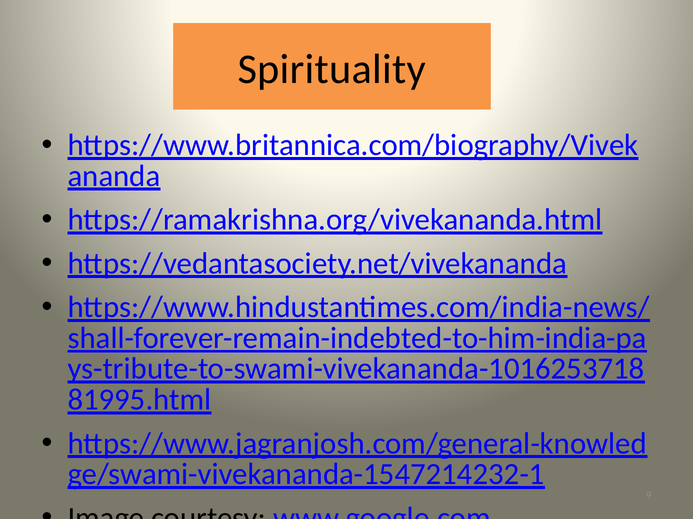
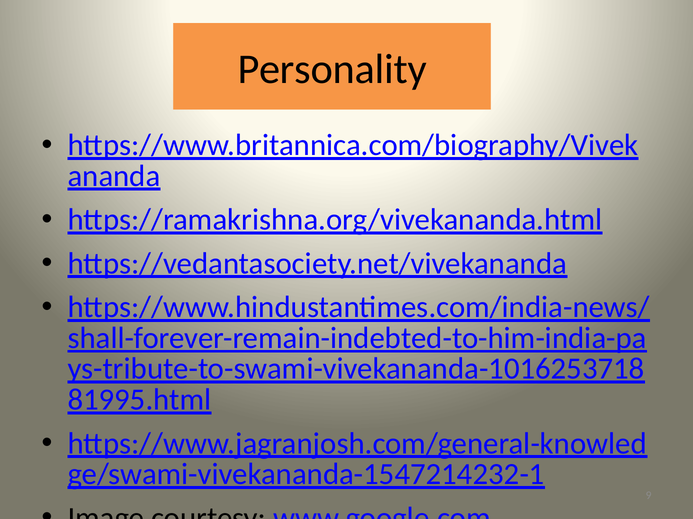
Spirituality: Spirituality -> Personality
